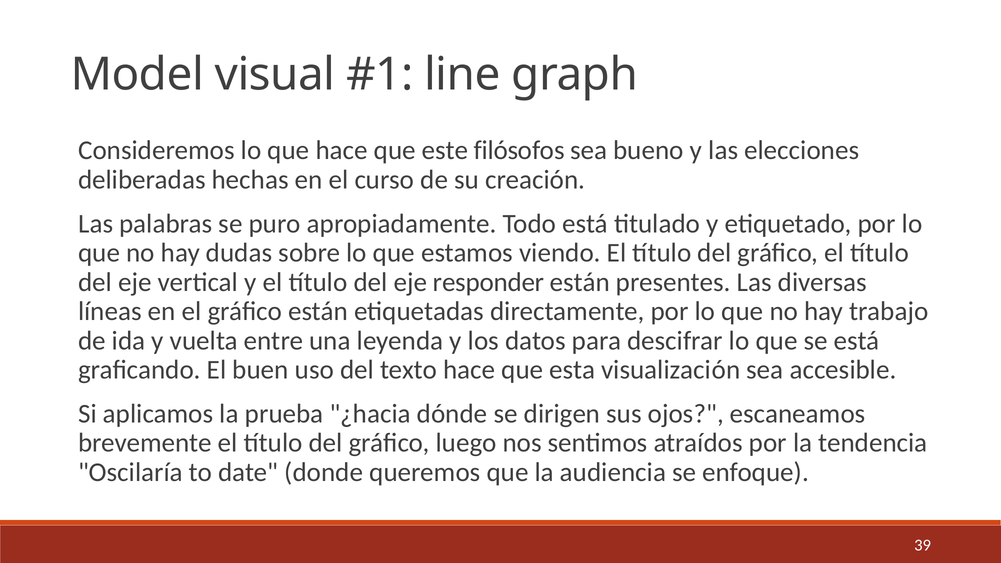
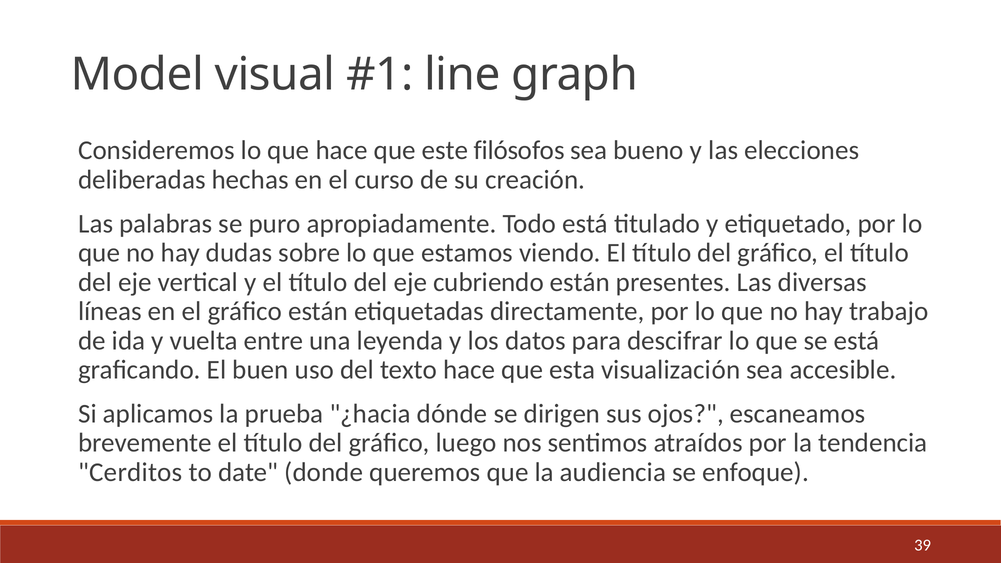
responder: responder -> cubriendo
Oscilaría: Oscilaría -> Cerditos
